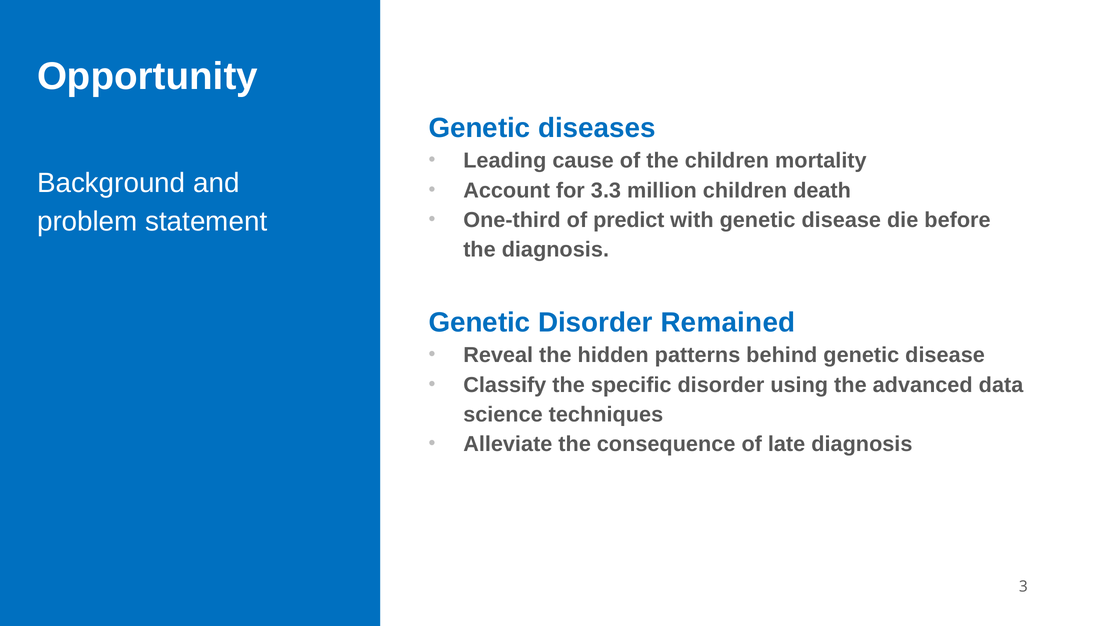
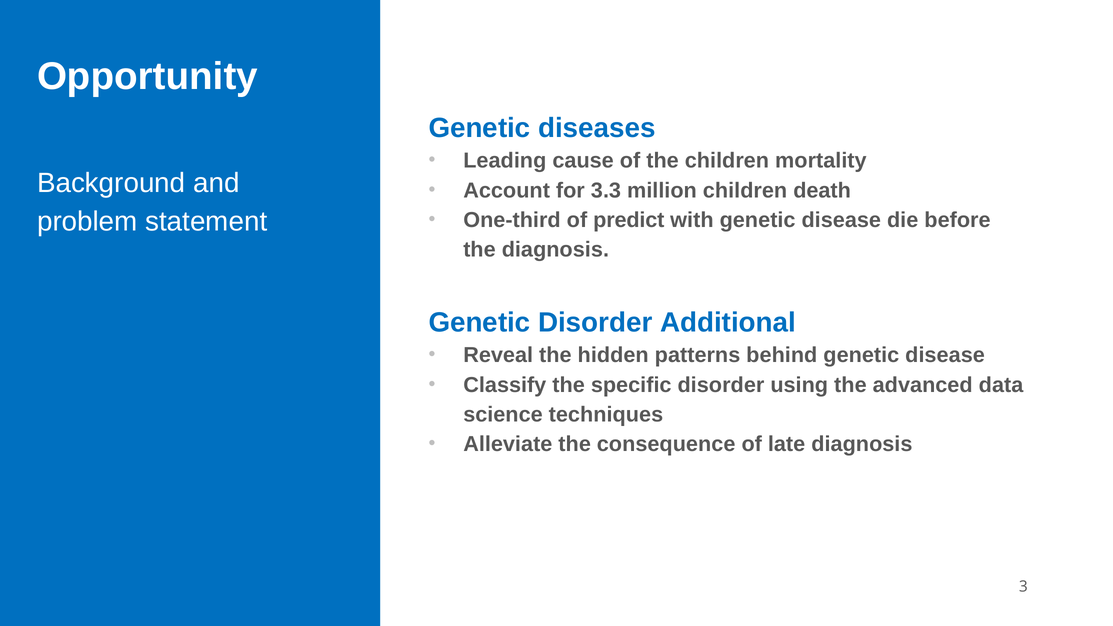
Remained: Remained -> Additional
